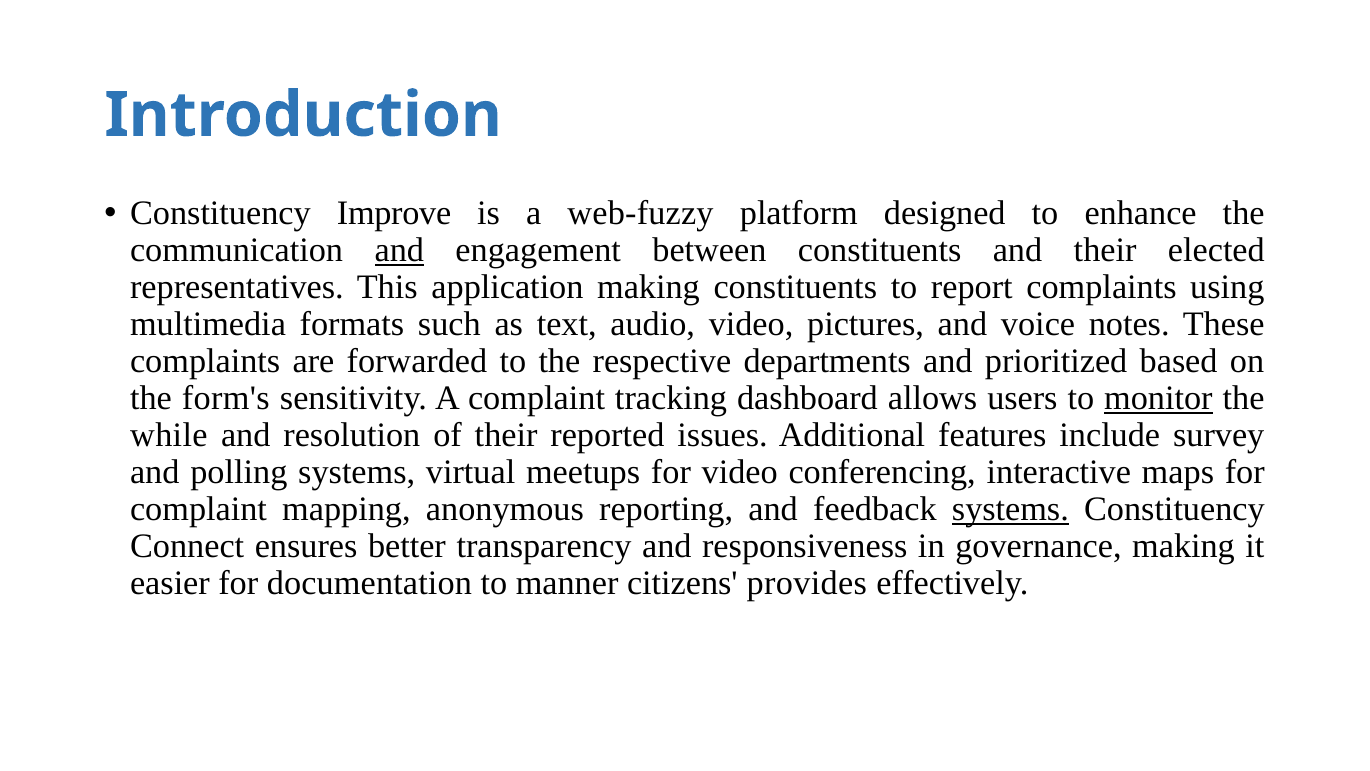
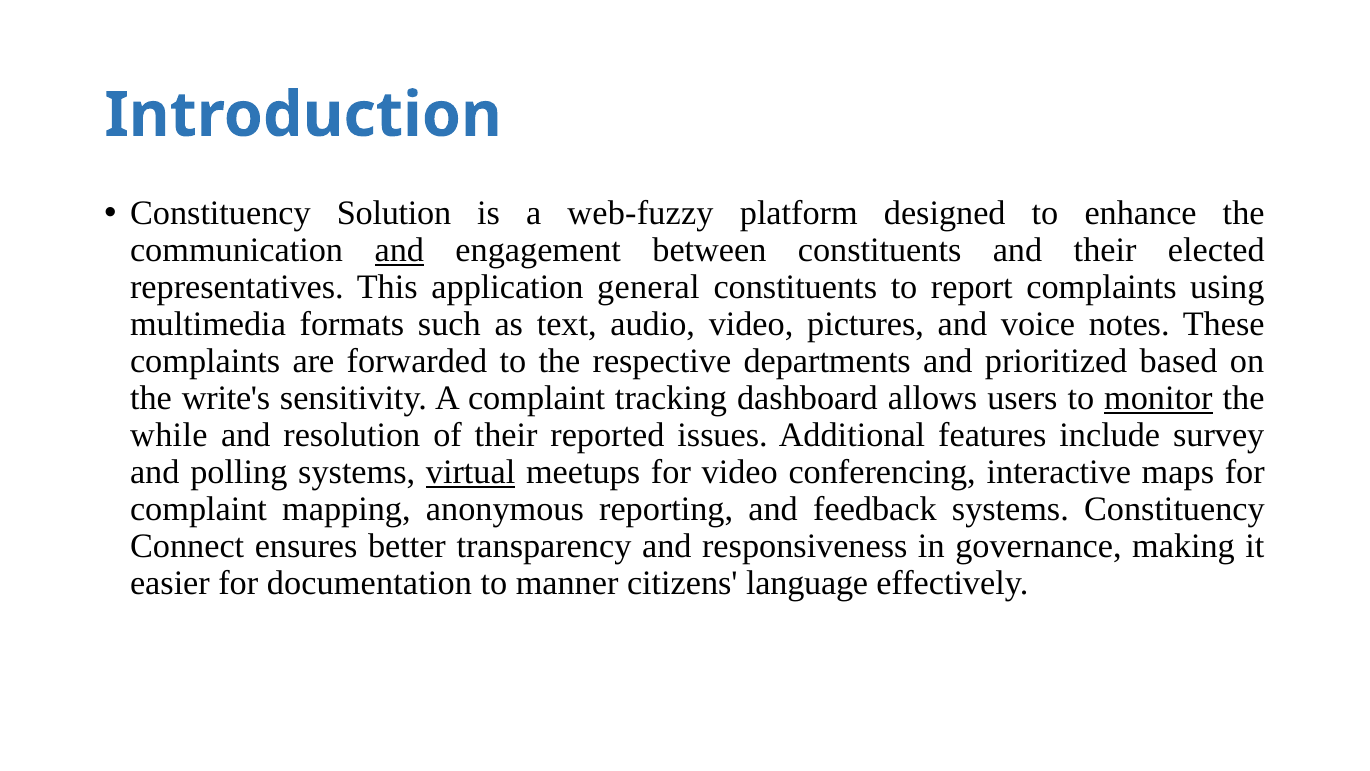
Improve: Improve -> Solution
application making: making -> general
form's: form's -> write's
virtual underline: none -> present
systems at (1010, 509) underline: present -> none
provides: provides -> language
